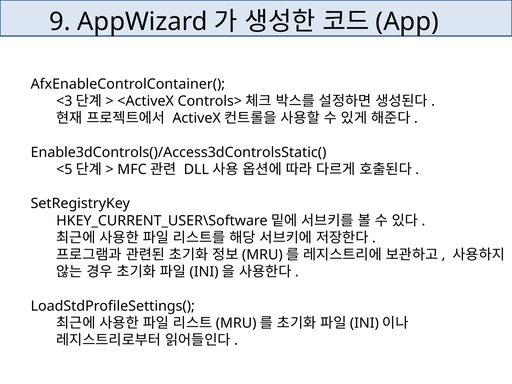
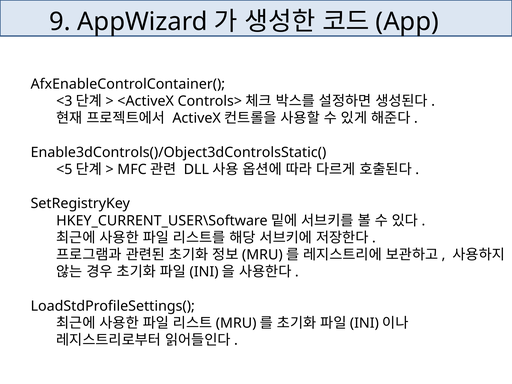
Enable3dControls()/Access3dControlsStatic(: Enable3dControls()/Access3dControlsStatic( -> Enable3dControls()/Object3dControlsStatic(
